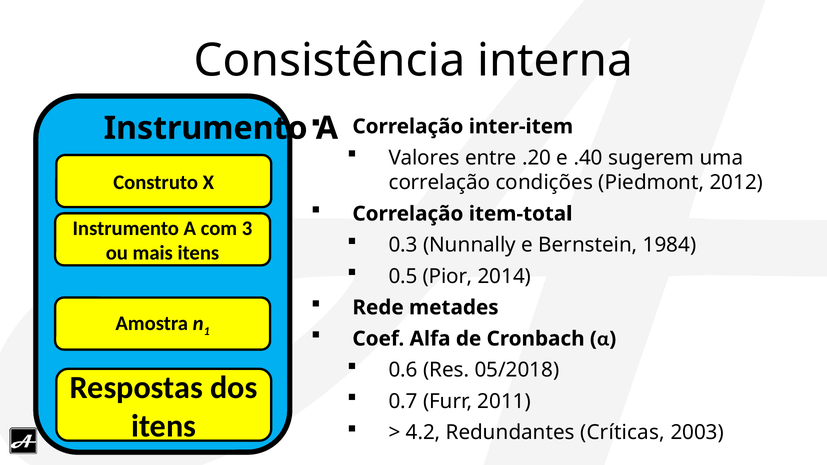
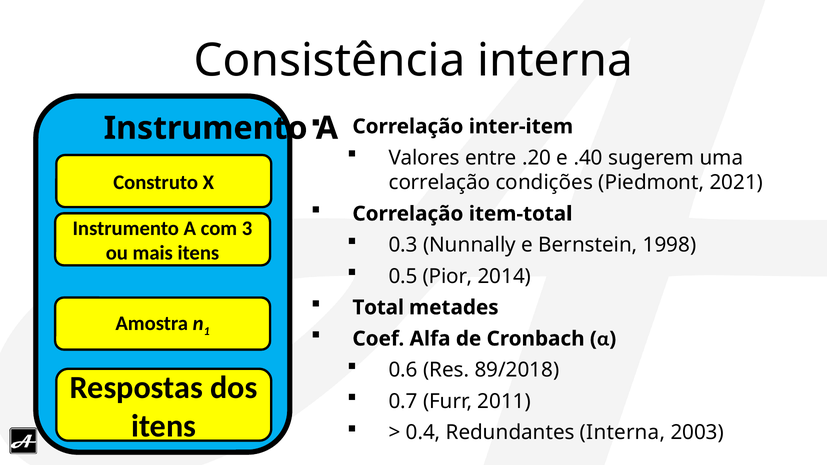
2012: 2012 -> 2021
1984: 1984 -> 1998
Rede: Rede -> Total
05/2018: 05/2018 -> 89/2018
4.2: 4.2 -> 0.4
Redundantes Críticas: Críticas -> Interna
